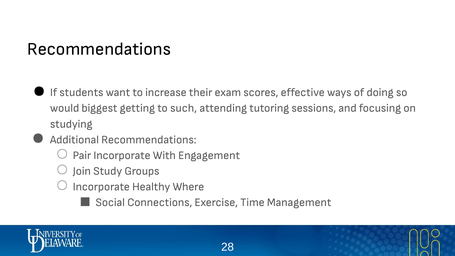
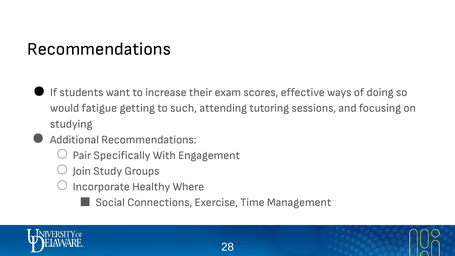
biggest: biggest -> fatigue
Pair Incorporate: Incorporate -> Specifically
